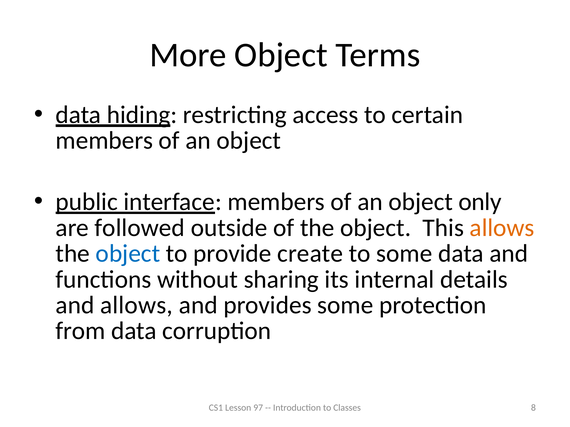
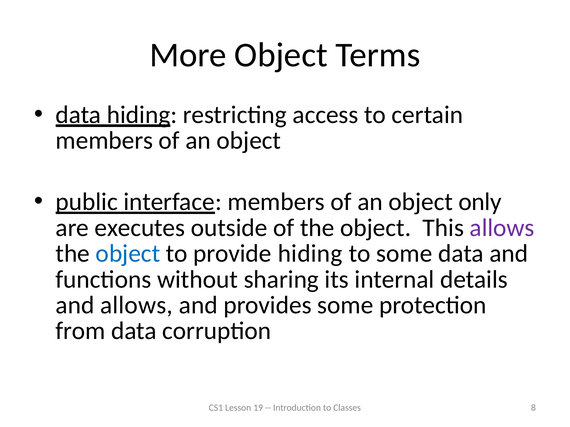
followed: followed -> executes
allows at (502, 228) colour: orange -> purple
provide create: create -> hiding
97: 97 -> 19
